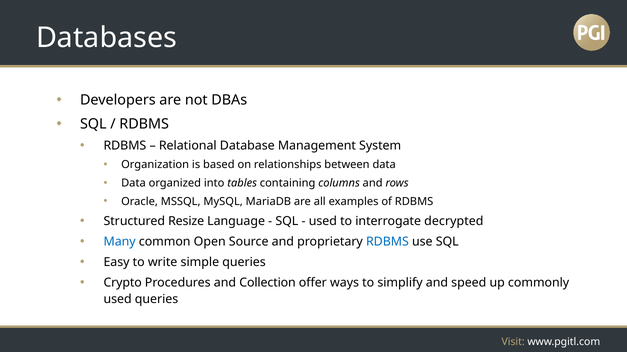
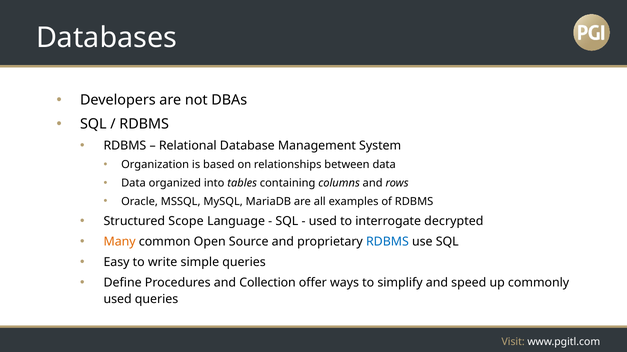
Resize: Resize -> Scope
Many colour: blue -> orange
Crypto: Crypto -> Define
